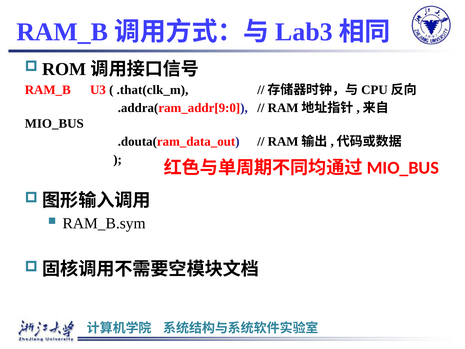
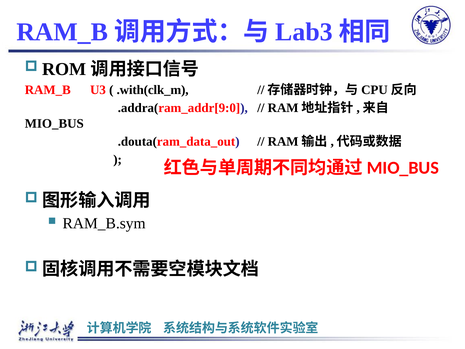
.that(clk_m: .that(clk_m -> .with(clk_m
